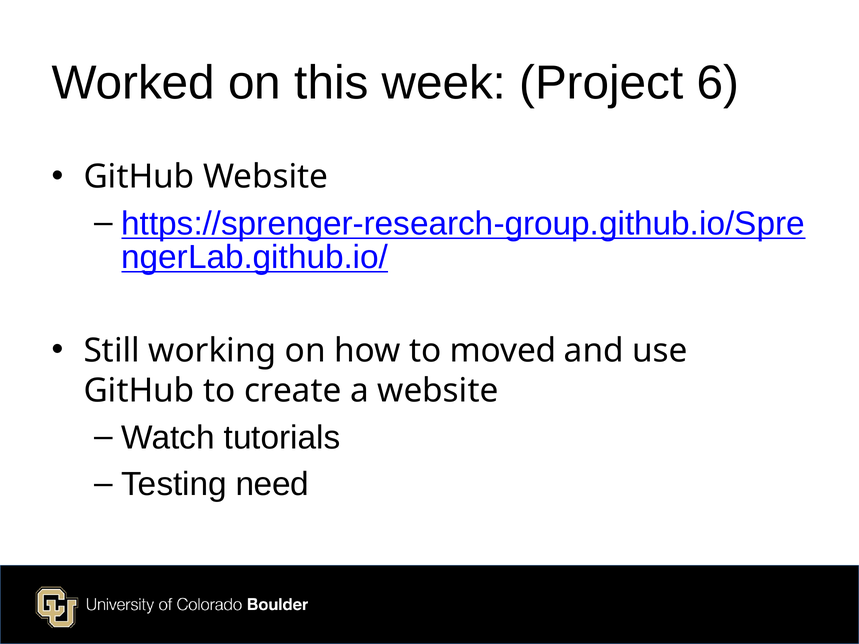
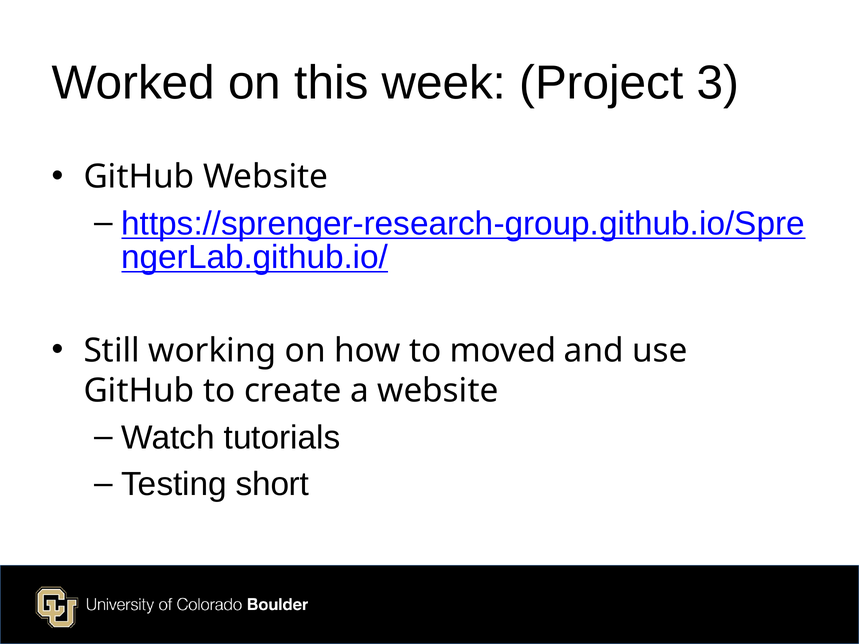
6: 6 -> 3
need: need -> short
